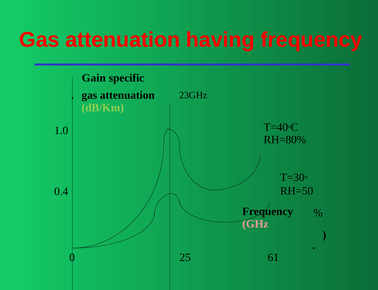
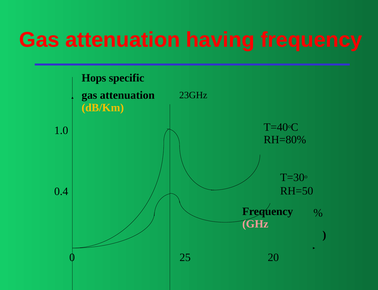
Gain: Gain -> Hops
dB/Km colour: light green -> yellow
61: 61 -> 20
